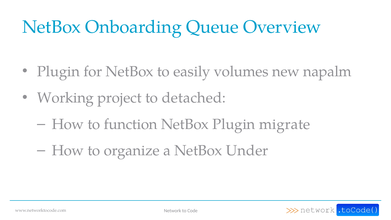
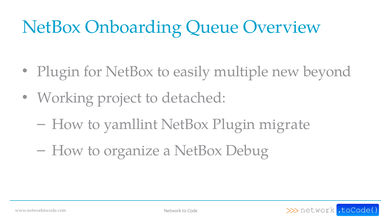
volumes: volumes -> multiple
napalm: napalm -> beyond
function: function -> yamllint
Under: Under -> Debug
